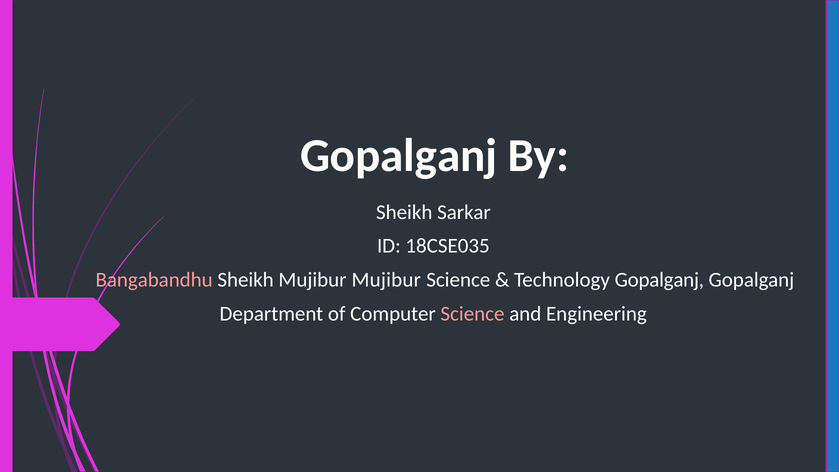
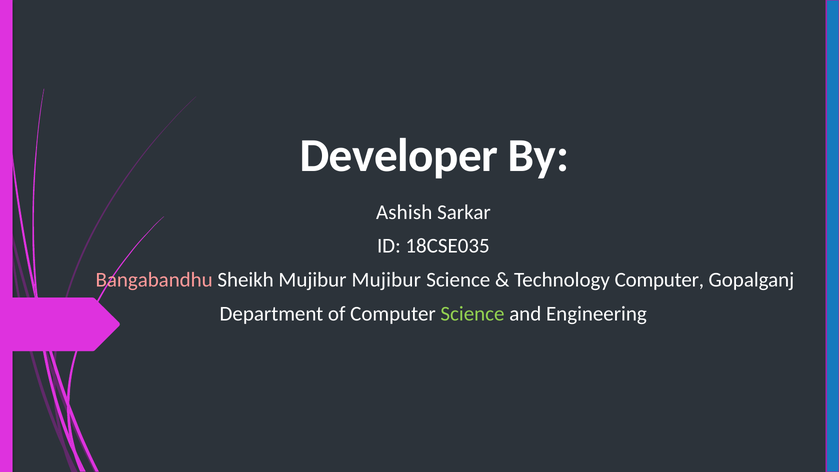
Gopalganj at (399, 156): Gopalganj -> Developer
Sheikh at (404, 212): Sheikh -> Ashish
Technology Gopalganj: Gopalganj -> Computer
Science at (472, 314) colour: pink -> light green
